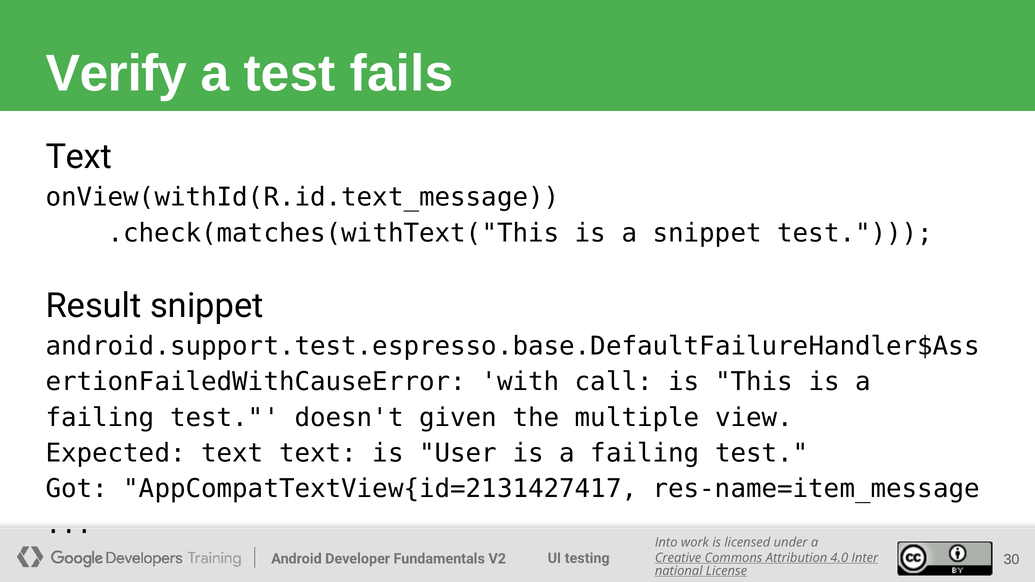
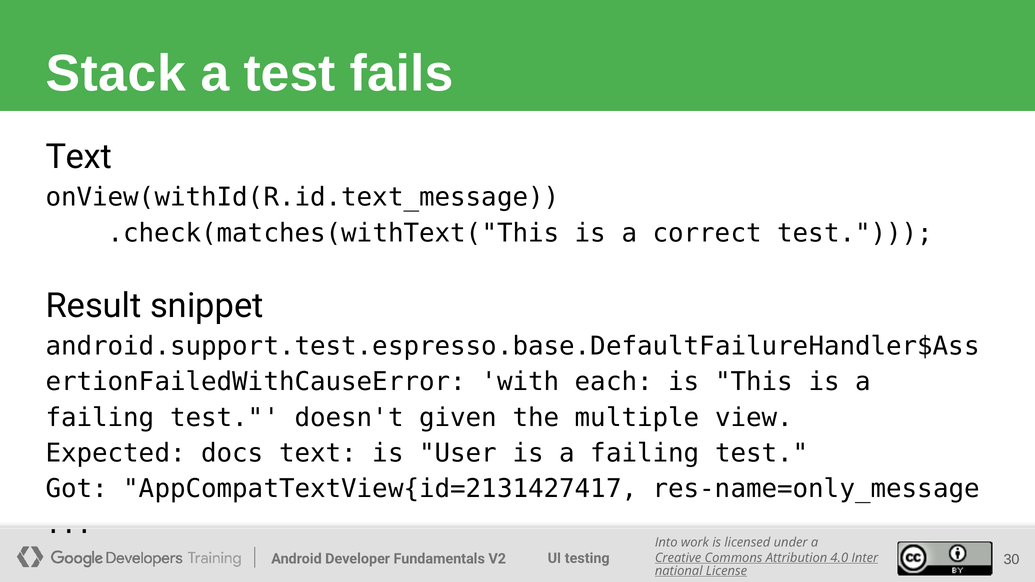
Verify: Verify -> Stack
a snippet: snippet -> correct
call: call -> each
Expected text: text -> docs
res-name=item_message: res-name=item_message -> res-name=only_message
